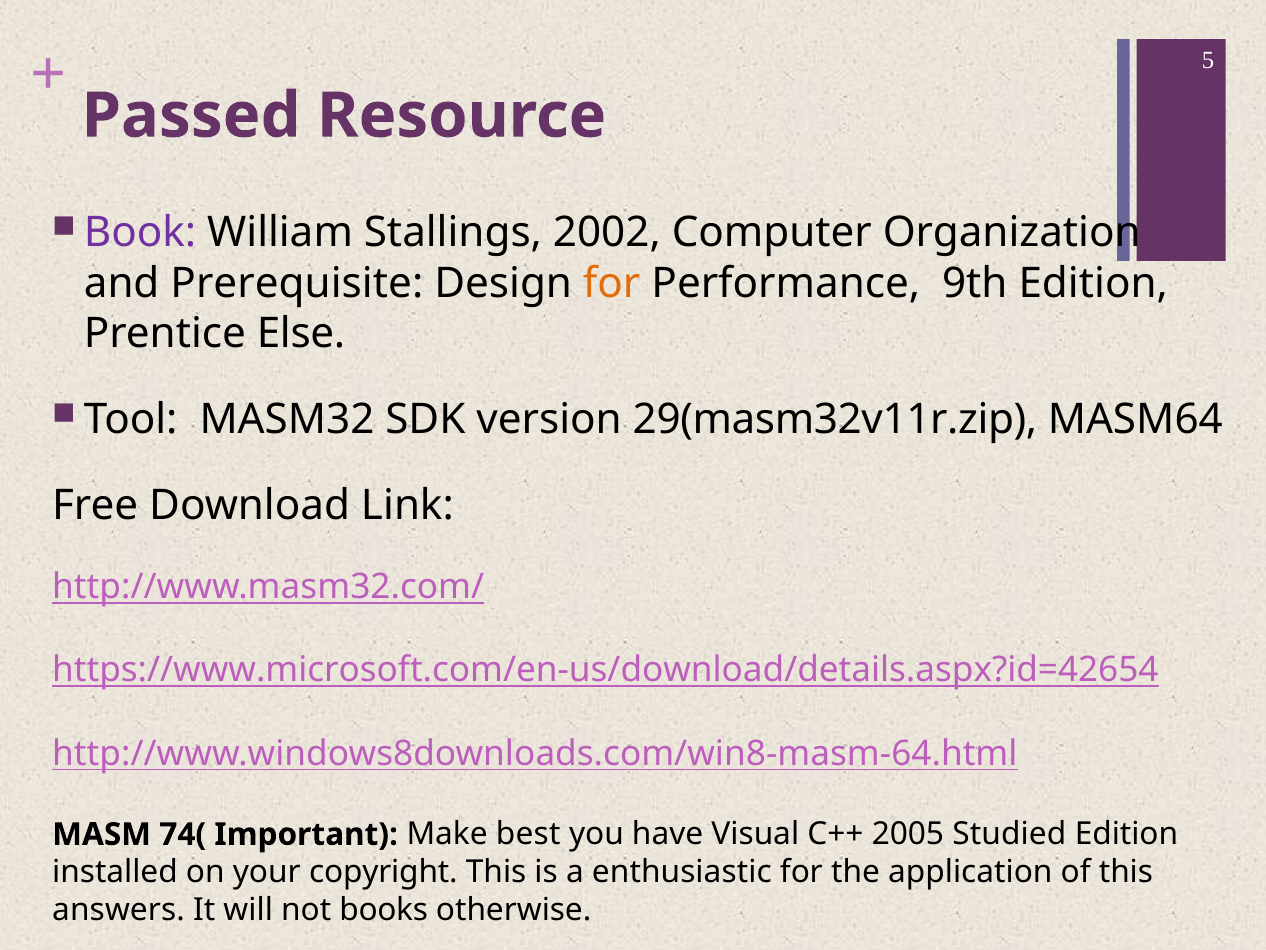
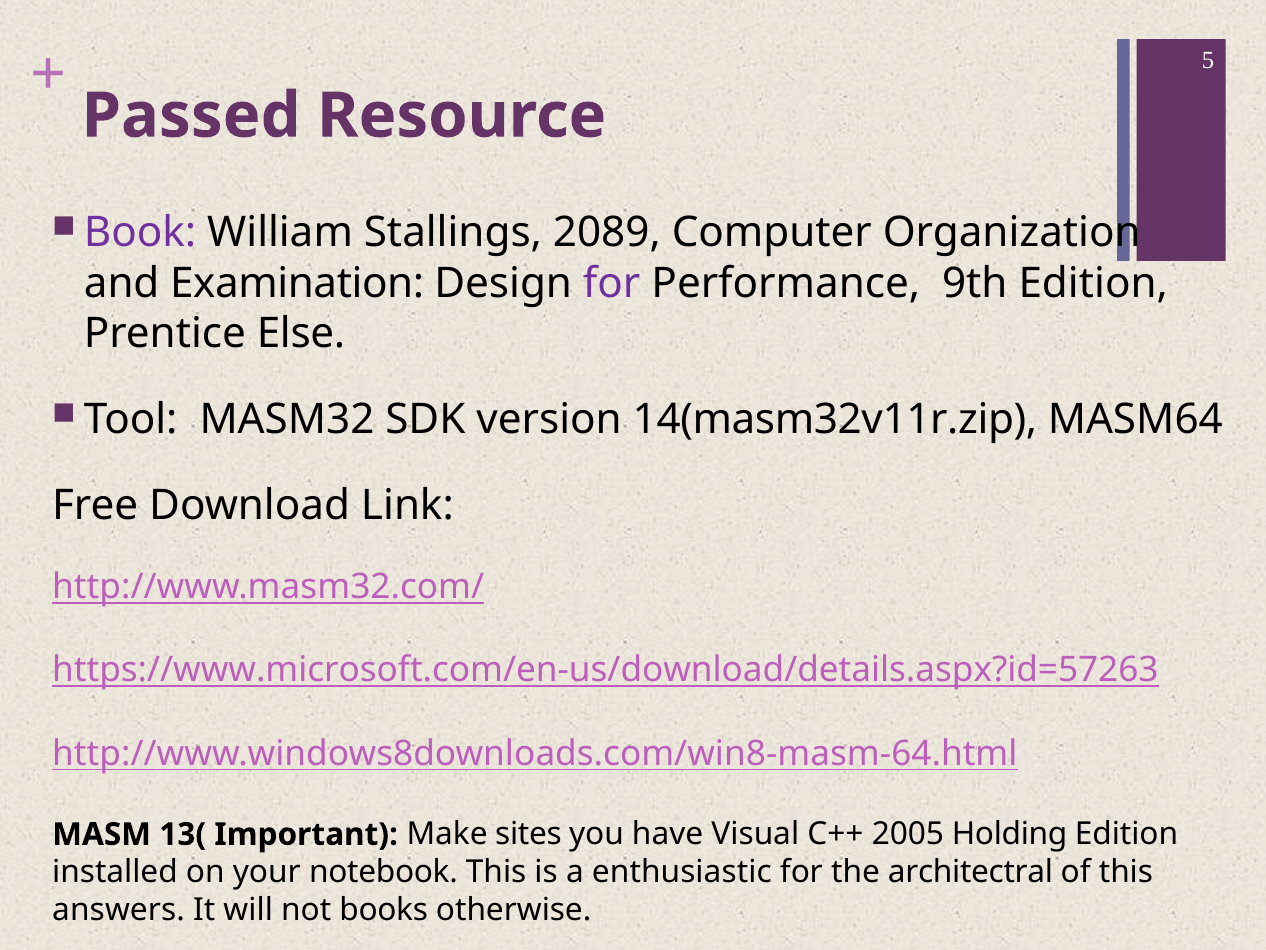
2002: 2002 -> 2089
Prerequisite: Prerequisite -> Examination
for at (612, 283) colour: orange -> purple
29(masm32v11r.zip: 29(masm32v11r.zip -> 14(masm32v11r.zip
https://www.microsoft.com/en-us/download/details.aspx?id=42654: https://www.microsoft.com/en-us/download/details.aspx?id=42654 -> https://www.microsoft.com/en-us/download/details.aspx?id=57263
74(: 74( -> 13(
best: best -> sites
Studied: Studied -> Holding
copyright: copyright -> notebook
application: application -> architectral
